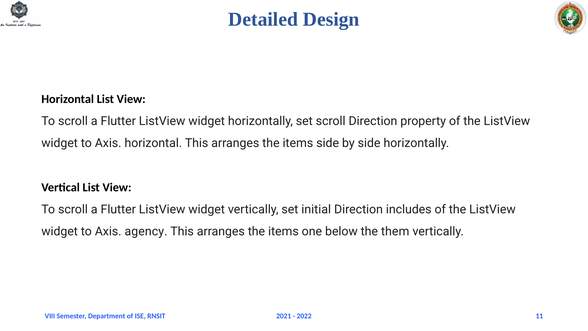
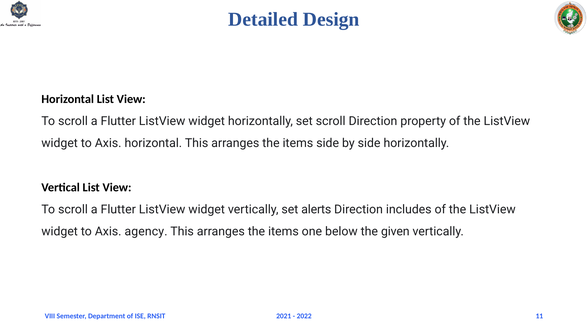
initial: initial -> alerts
them: them -> given
